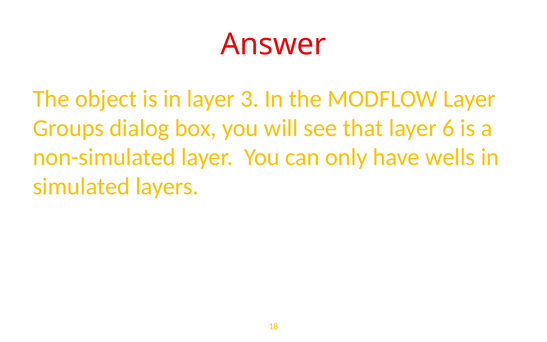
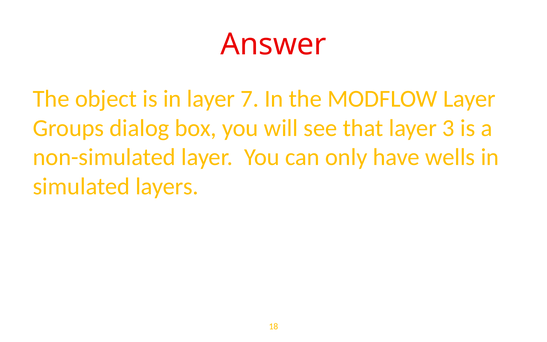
3: 3 -> 7
6: 6 -> 3
